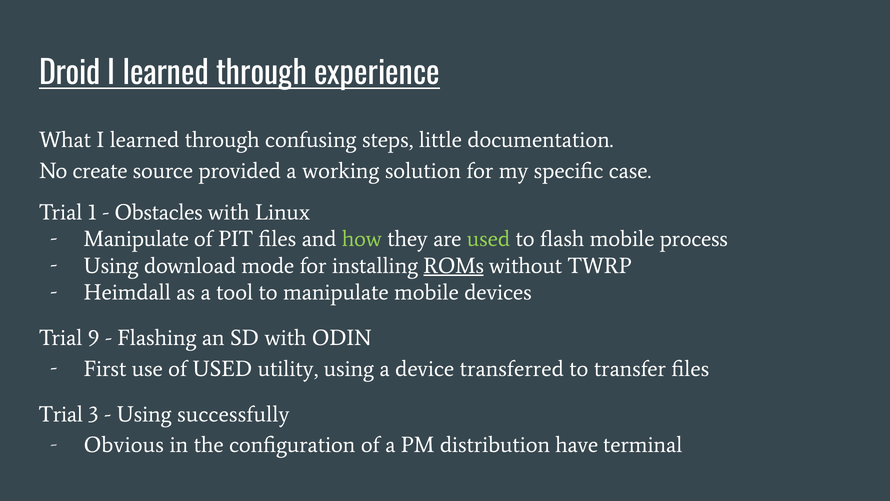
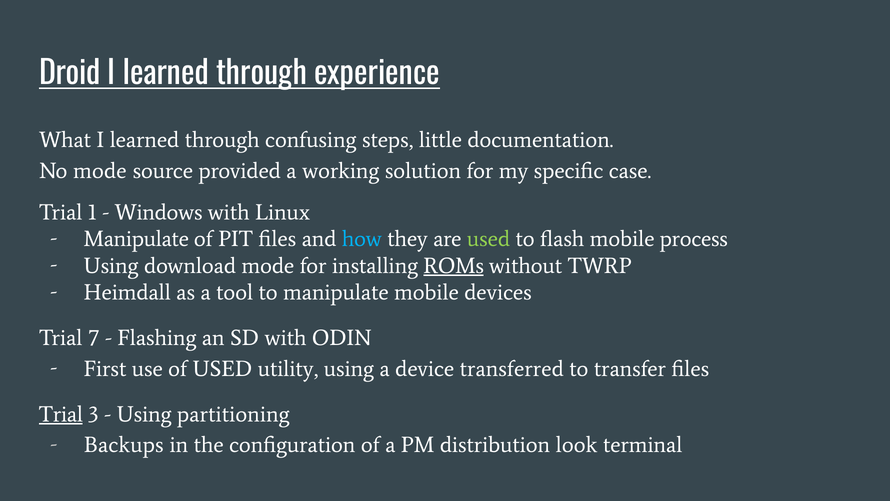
No create: create -> mode
Obstacles: Obstacles -> Windows
how colour: light green -> light blue
9: 9 -> 7
Trial at (61, 414) underline: none -> present
successfully: successfully -> partitioning
Obvious: Obvious -> Backups
have: have -> look
